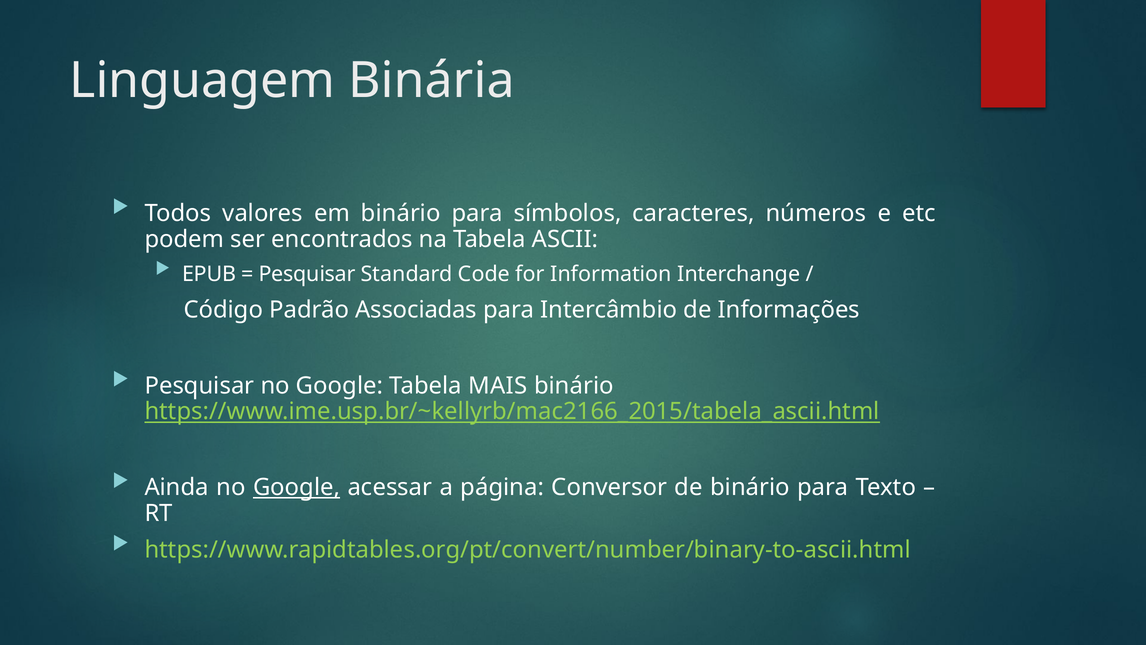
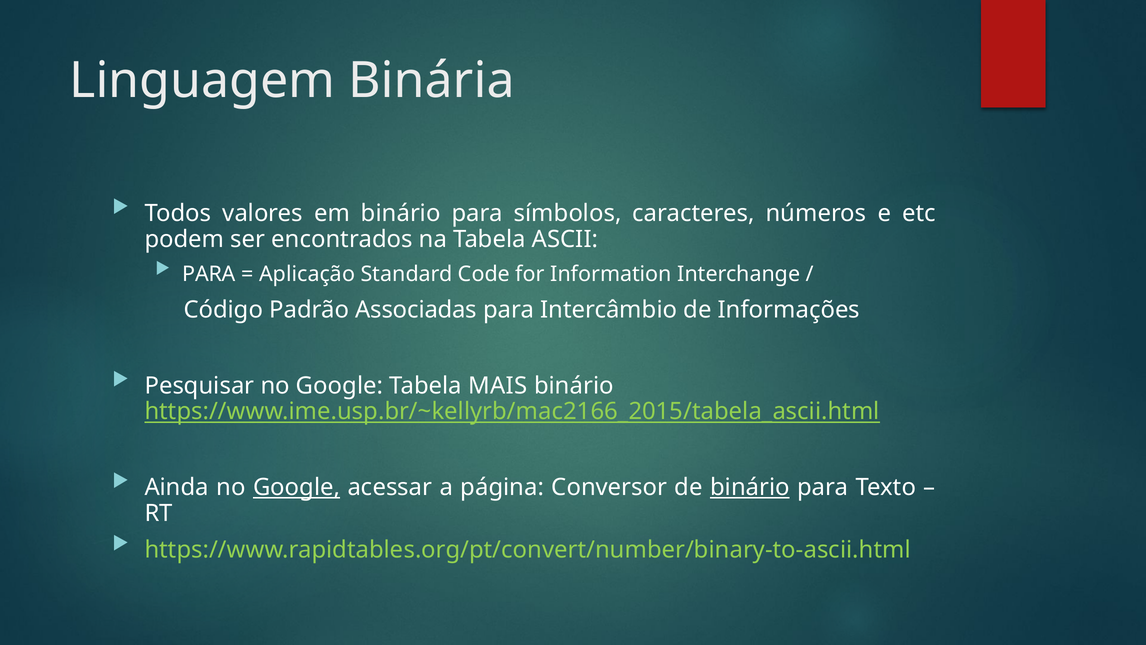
EPUB at (209, 274): EPUB -> PARA
Pesquisar at (307, 274): Pesquisar -> Aplicação
binário at (750, 487) underline: none -> present
